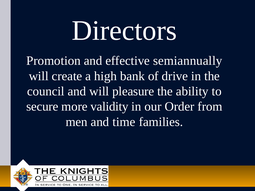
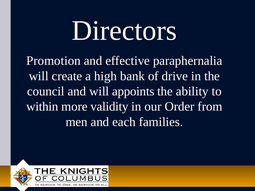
semiannually: semiannually -> paraphernalia
pleasure: pleasure -> appoints
secure: secure -> within
time: time -> each
